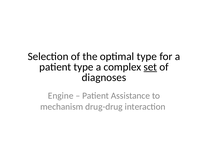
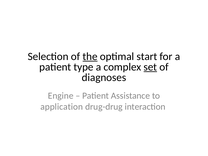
the underline: none -> present
optimal type: type -> start
mechanism: mechanism -> application
